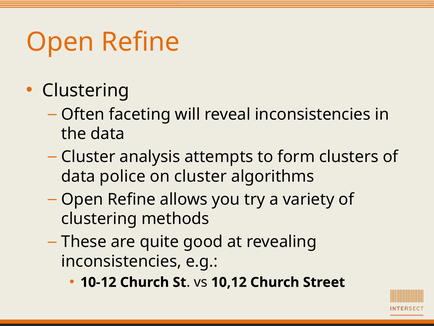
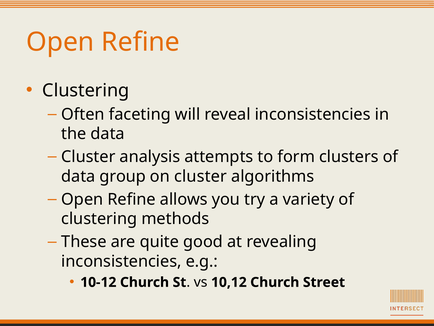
police: police -> group
